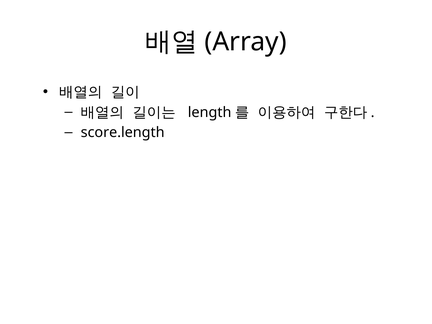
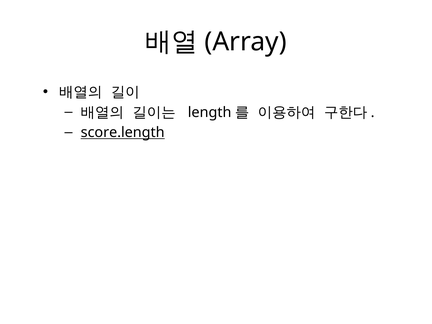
score.length underline: none -> present
